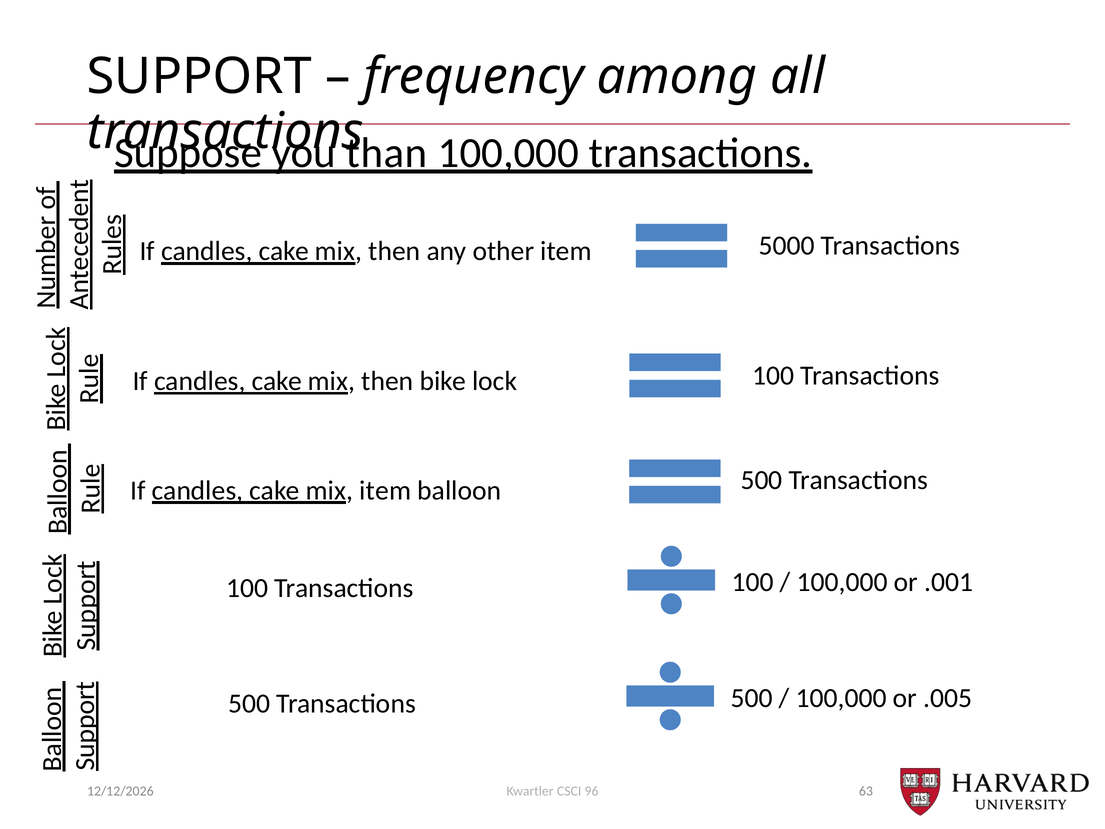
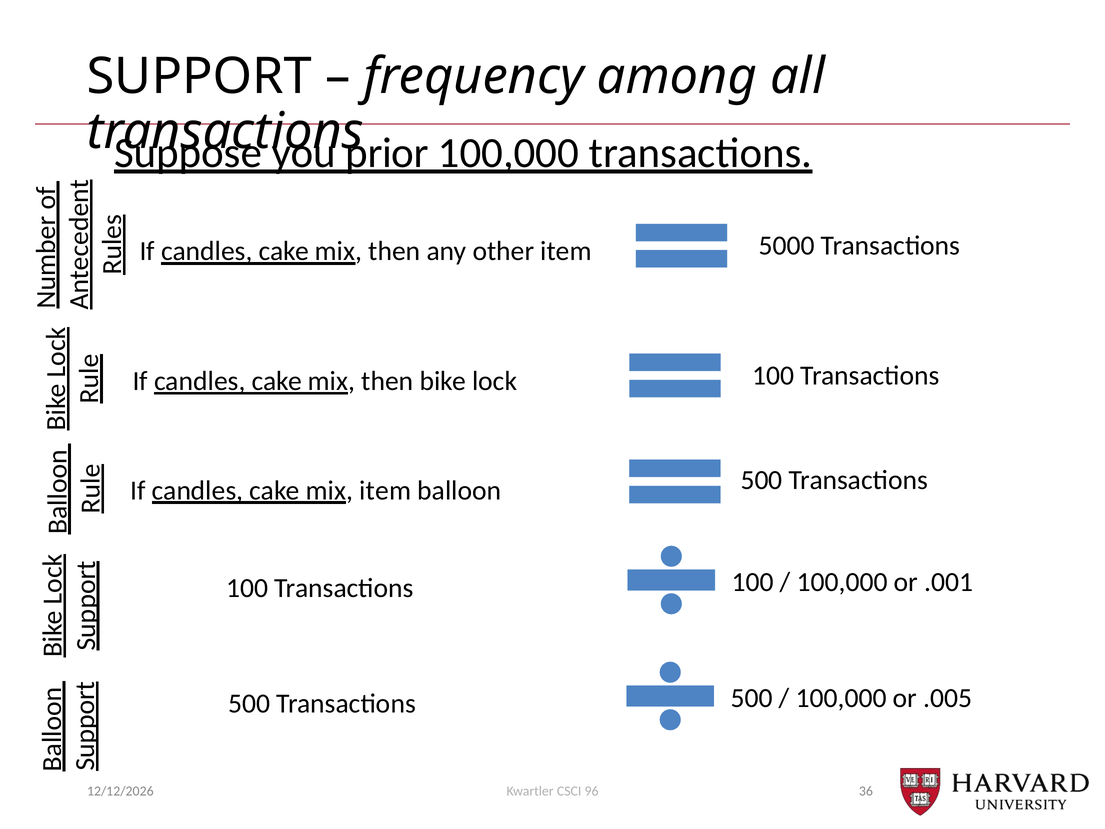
than: than -> prior
63: 63 -> 36
